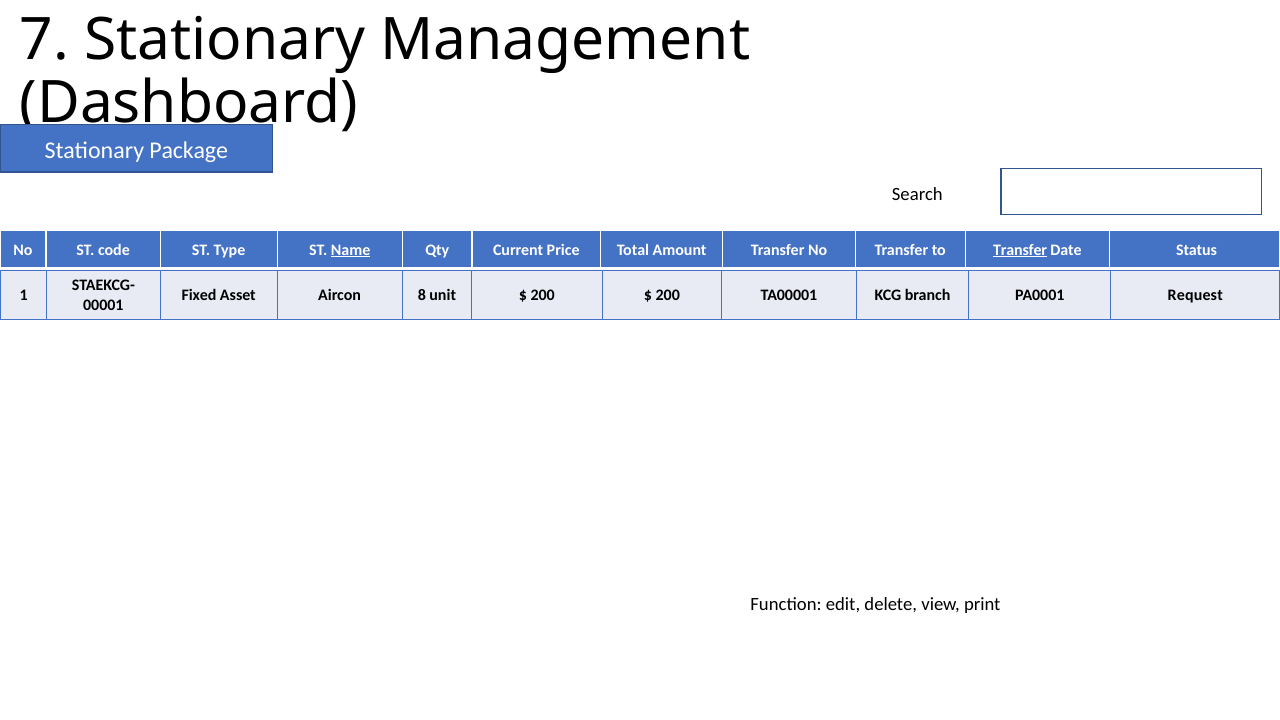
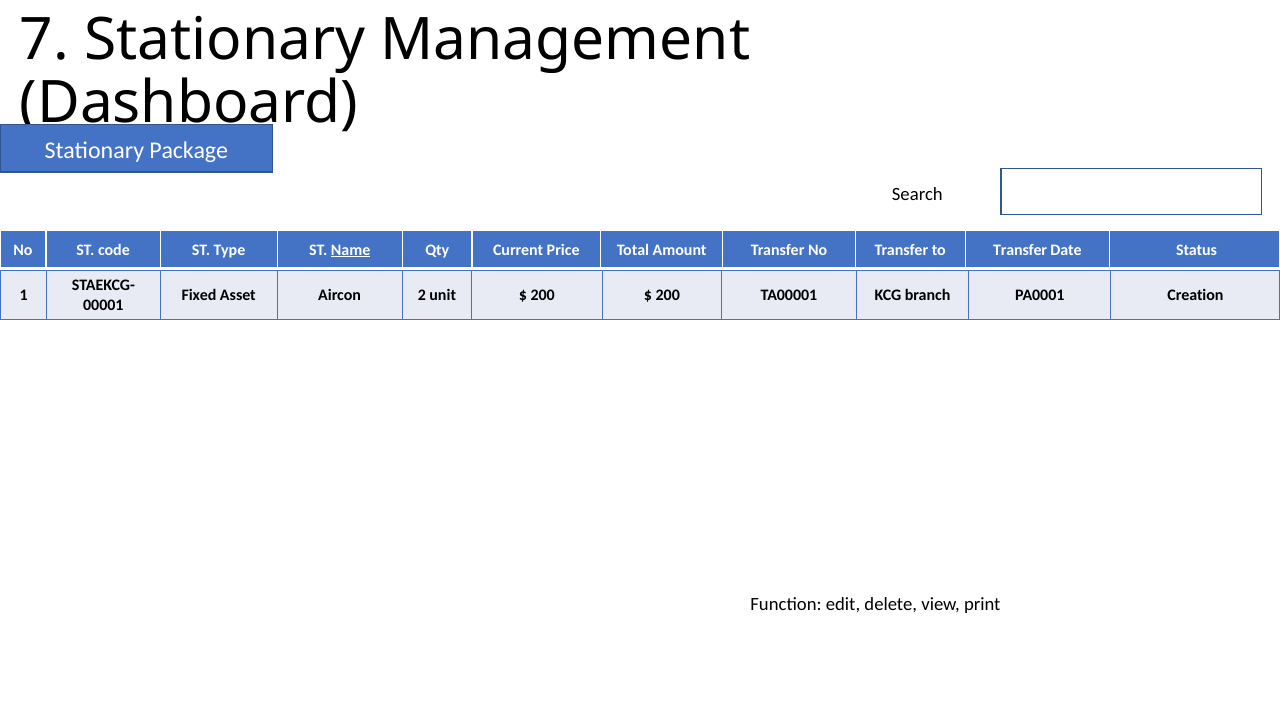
Transfer at (1020, 250) underline: present -> none
8: 8 -> 2
Request: Request -> Creation
